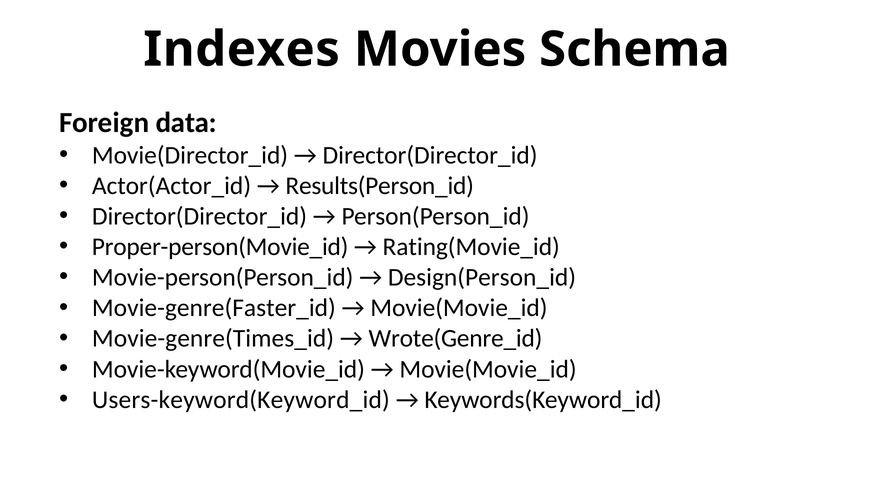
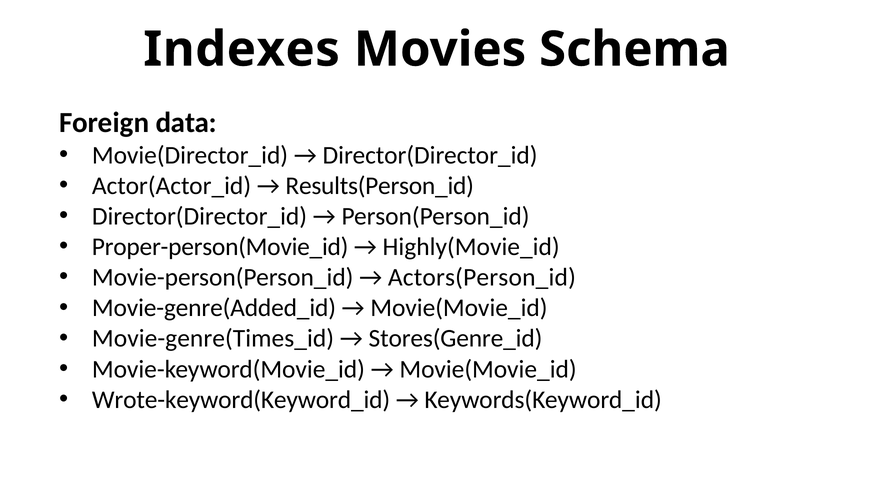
Rating(Movie_id: Rating(Movie_id -> Highly(Movie_id
Design(Person_id: Design(Person_id -> Actors(Person_id
Movie-genre(Faster_id: Movie-genre(Faster_id -> Movie-genre(Added_id
Wrote(Genre_id: Wrote(Genre_id -> Stores(Genre_id
Users-keyword(Keyword_id: Users-keyword(Keyword_id -> Wrote-keyword(Keyword_id
